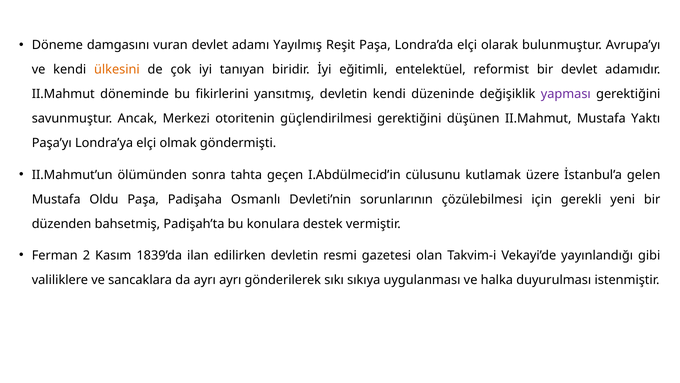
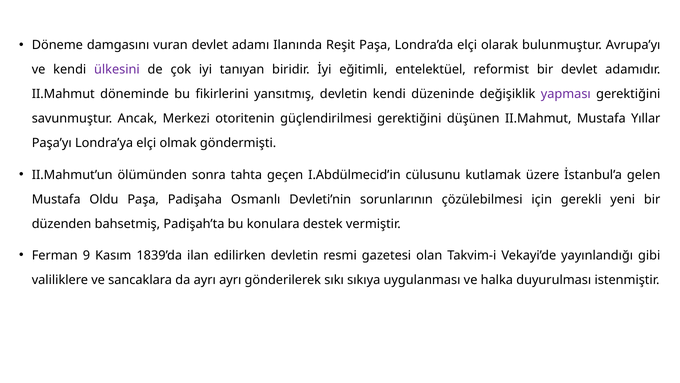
Yayılmış: Yayılmış -> Ilanında
ülkesini colour: orange -> purple
Yaktı: Yaktı -> Yıllar
2: 2 -> 9
